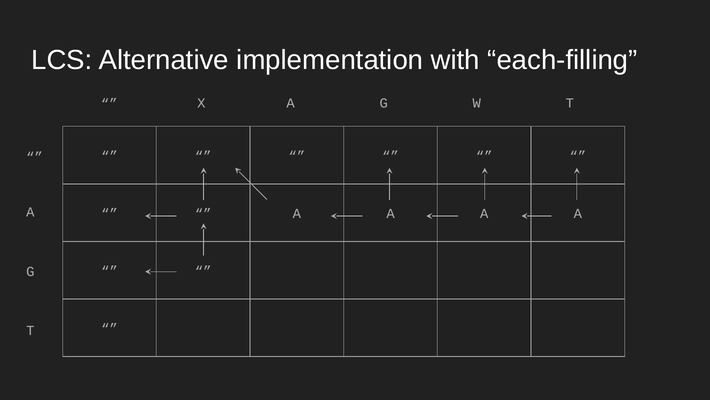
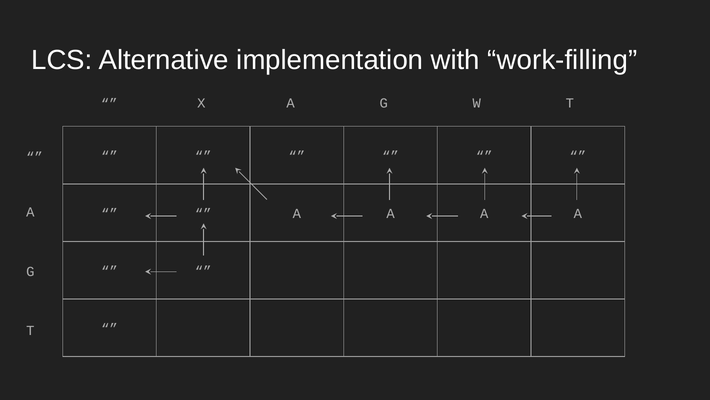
each-filling: each-filling -> work-filling
